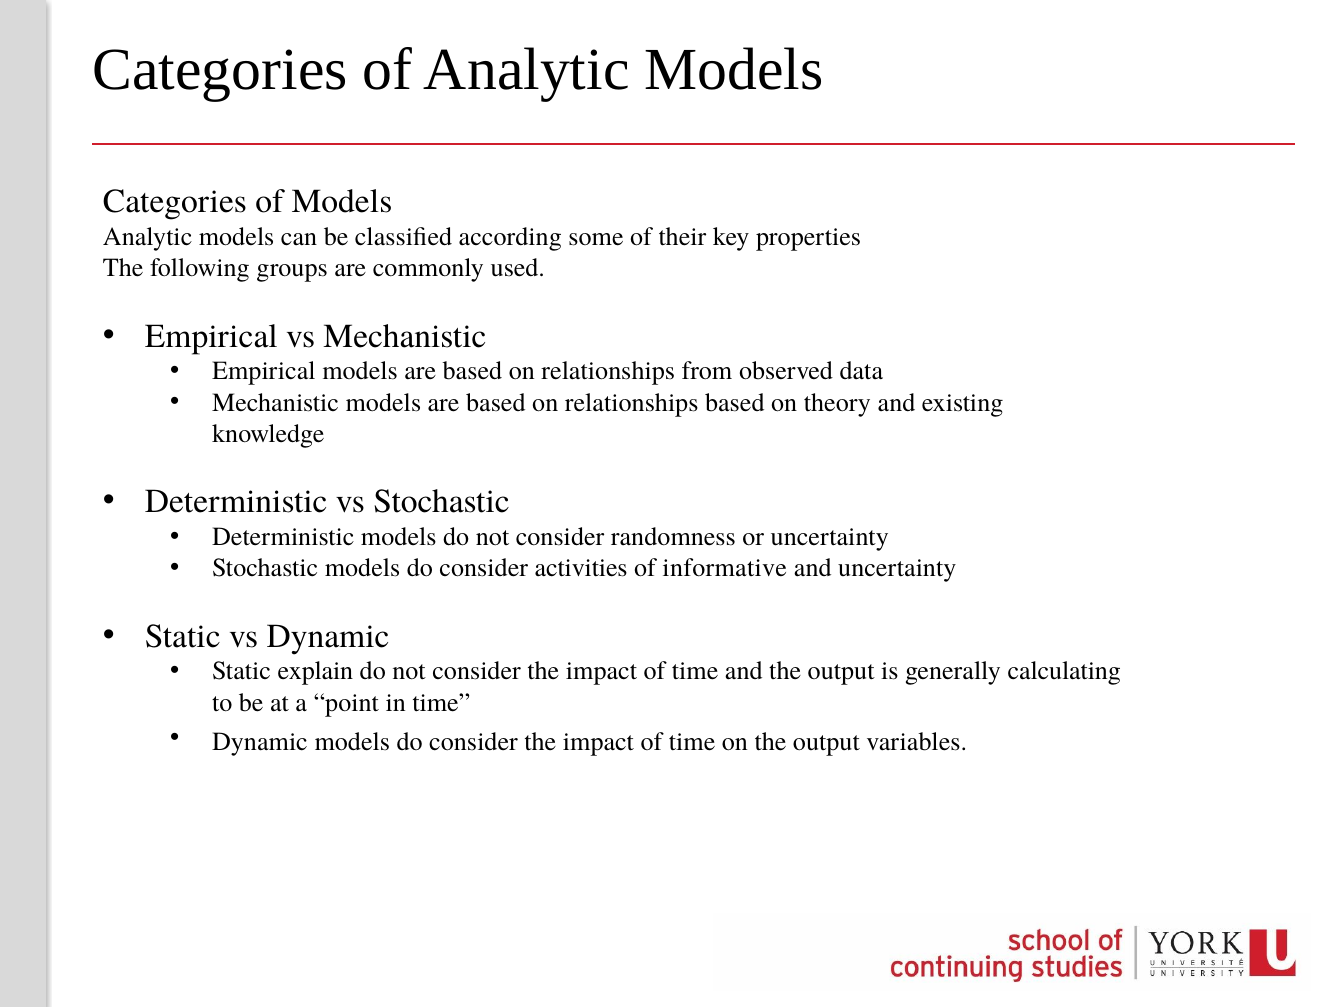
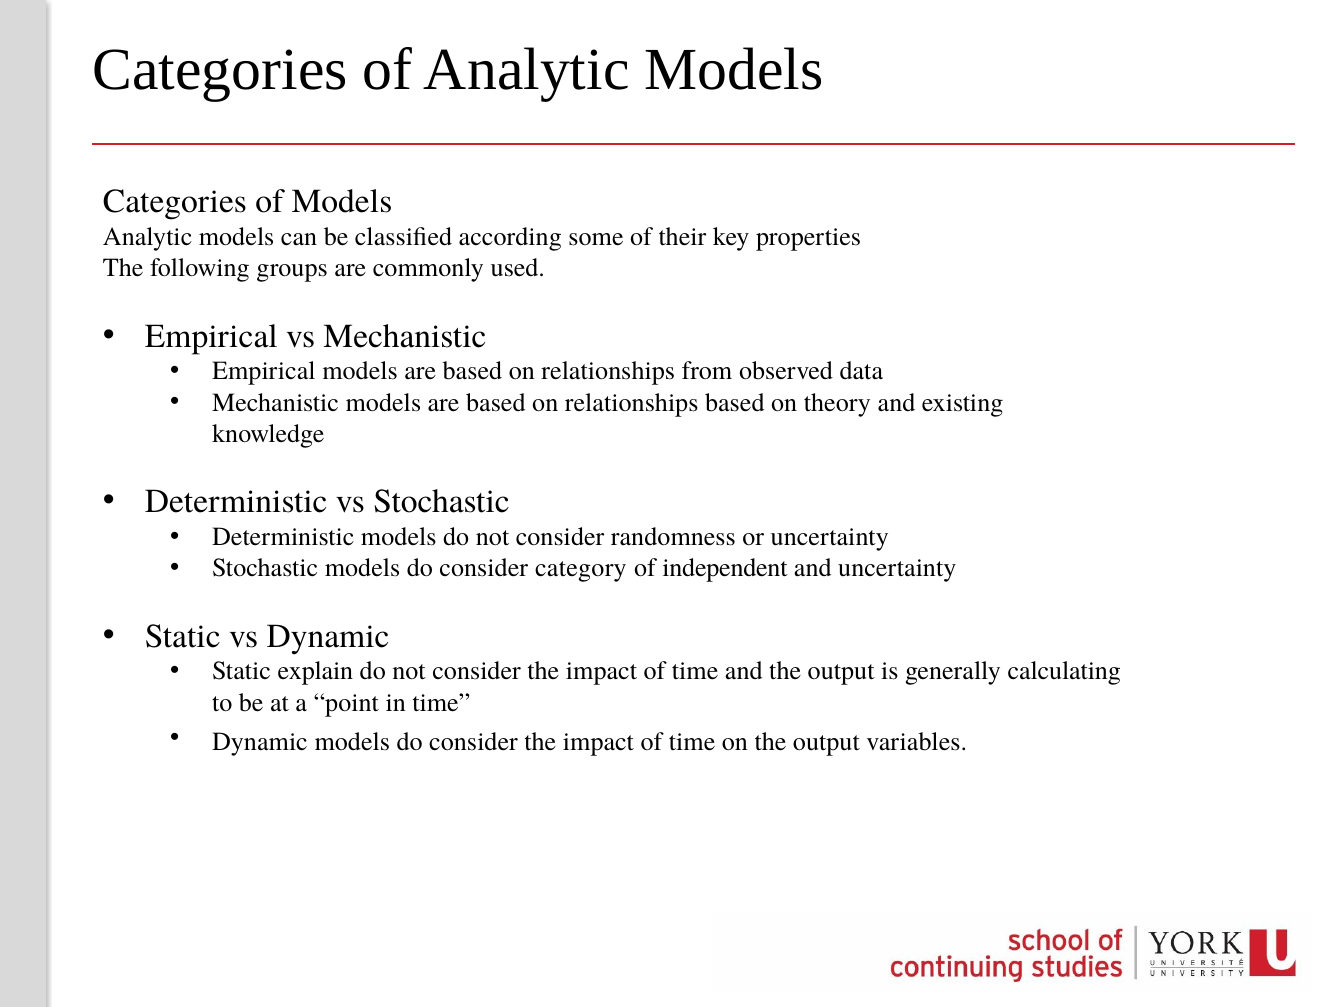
activities: activities -> category
informative: informative -> independent
